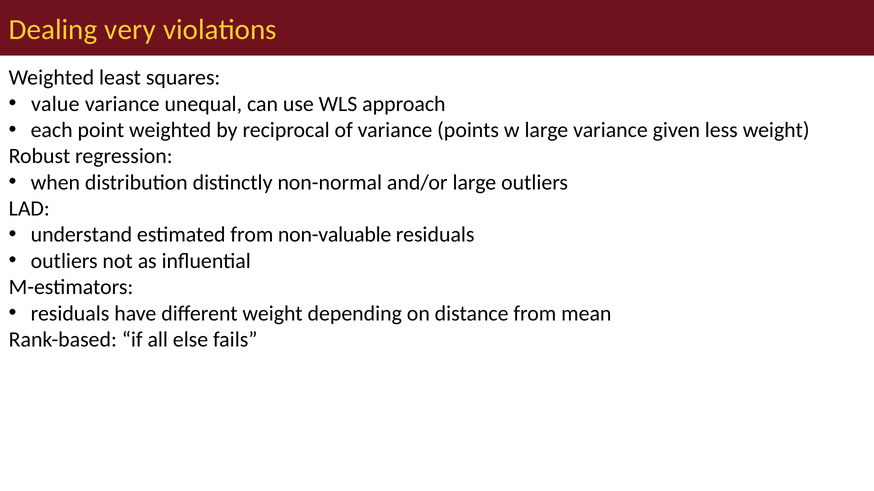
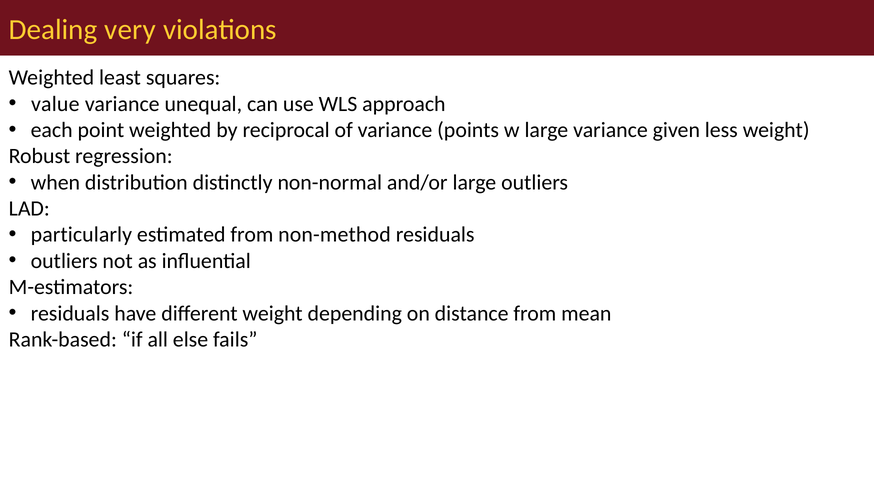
understand: understand -> particularly
non-valuable: non-valuable -> non-method
